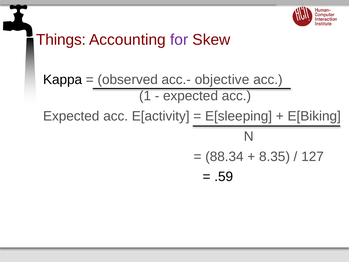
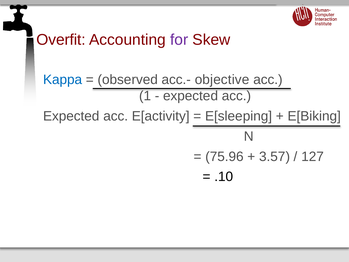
Things: Things -> Overfit
Kappa colour: black -> blue
88.34: 88.34 -> 75.96
8.35: 8.35 -> 3.57
.59: .59 -> .10
